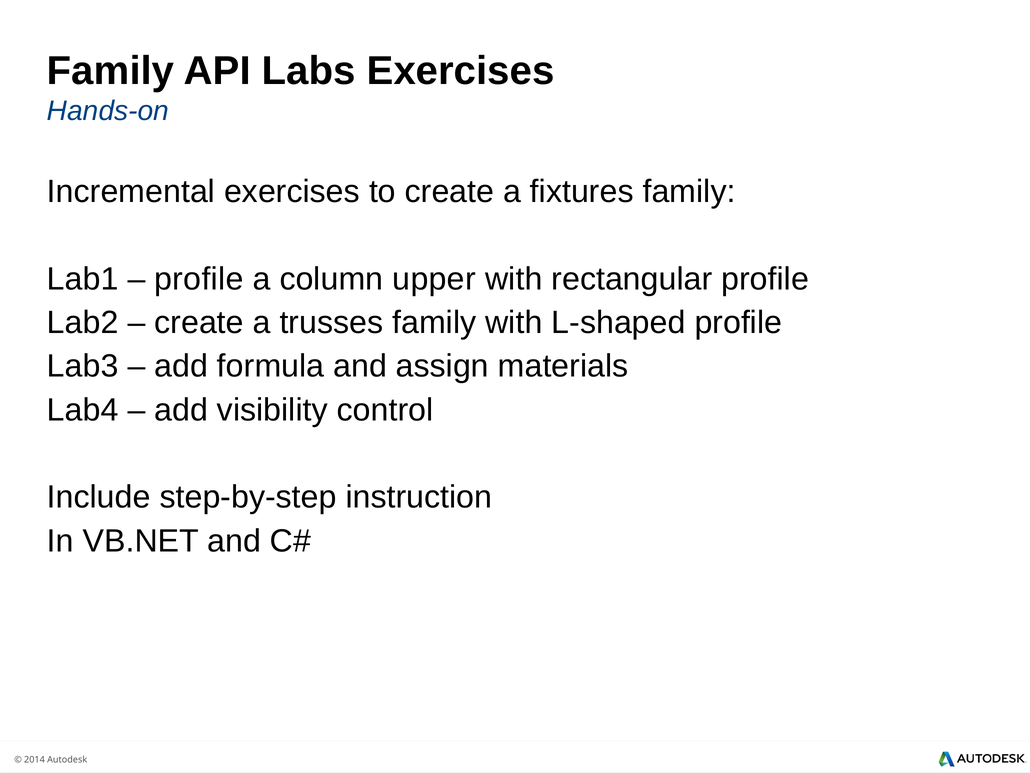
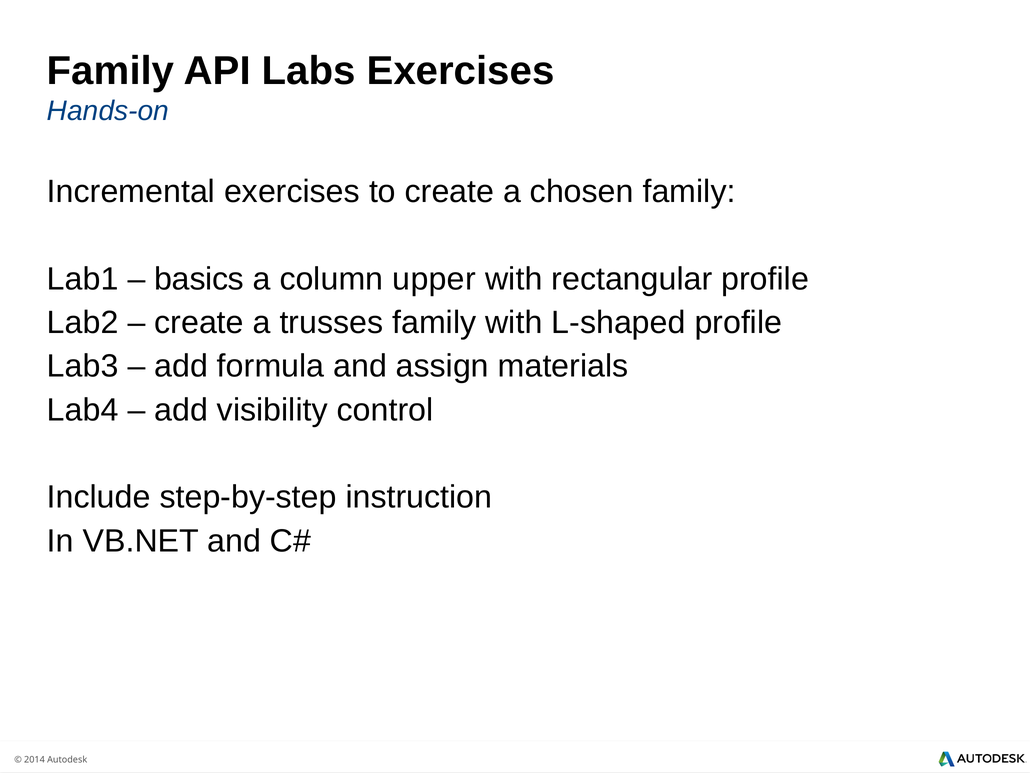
fixtures: fixtures -> chosen
profile at (199, 279): profile -> basics
